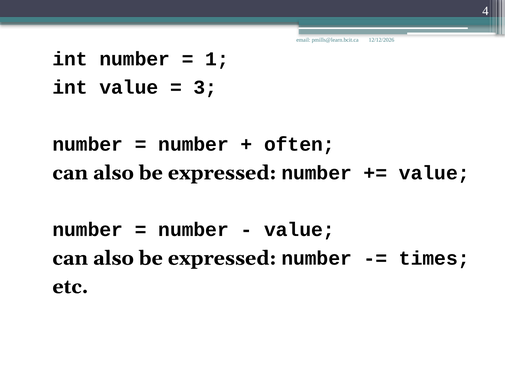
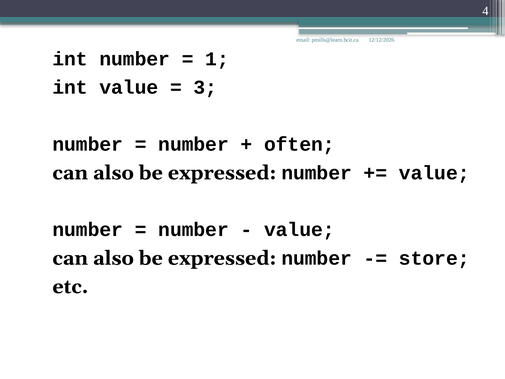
times: times -> store
